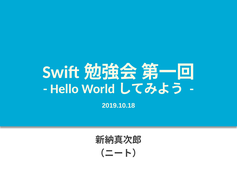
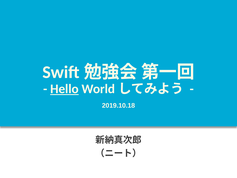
Hello underline: none -> present
